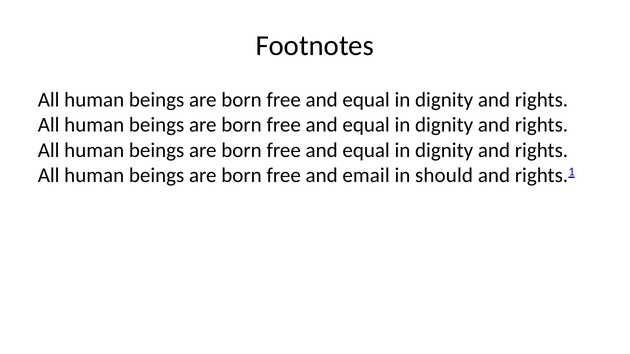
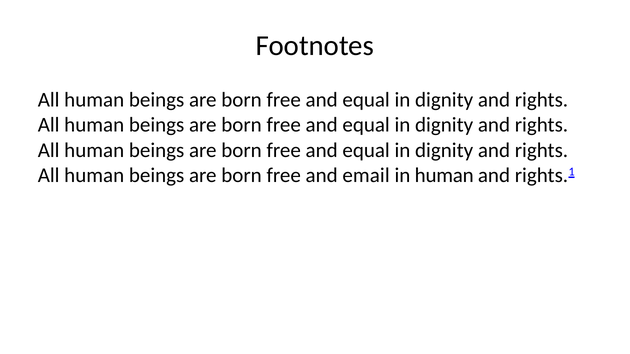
in should: should -> human
